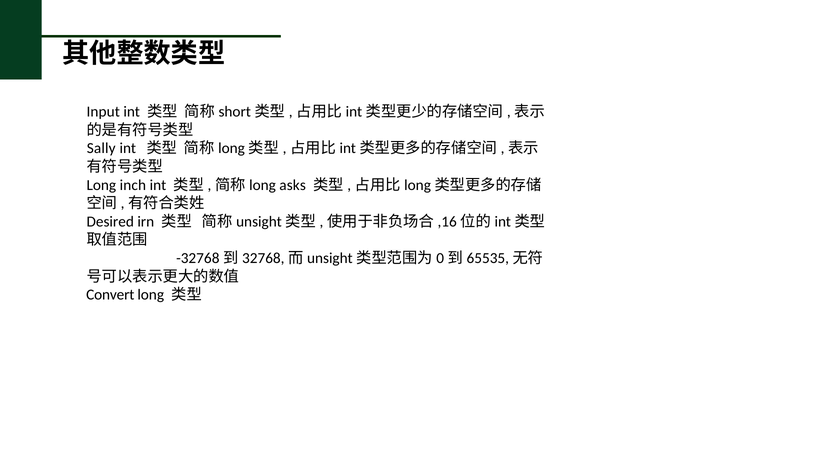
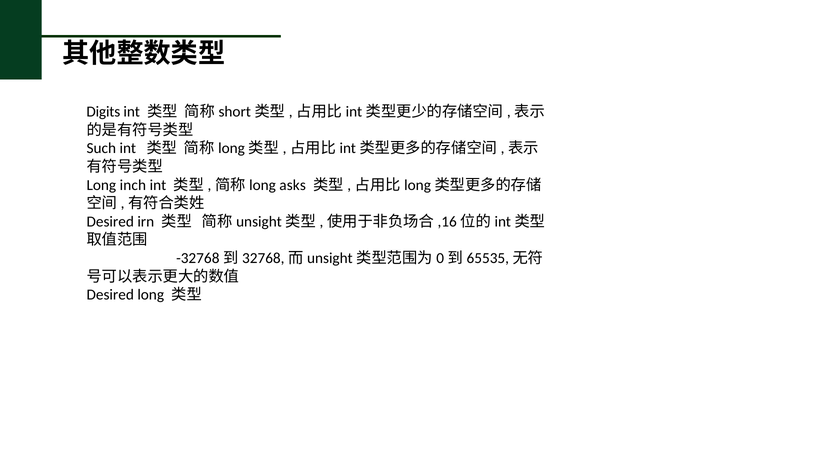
Input: Input -> Digits
Sally: Sally -> Such
Convert at (110, 295): Convert -> Desired
